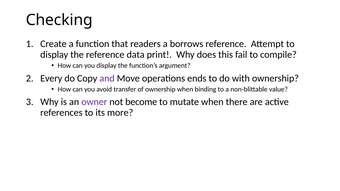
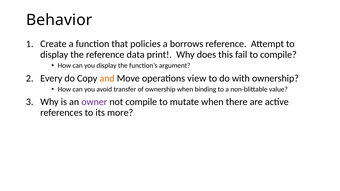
Checking: Checking -> Behavior
readers: readers -> policies
and colour: purple -> orange
ends: ends -> view
not become: become -> compile
